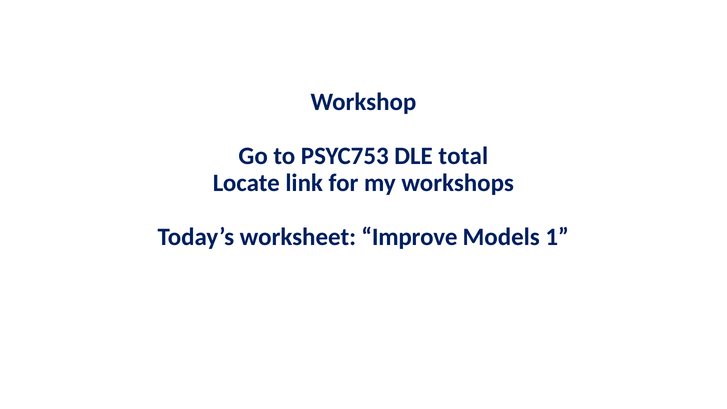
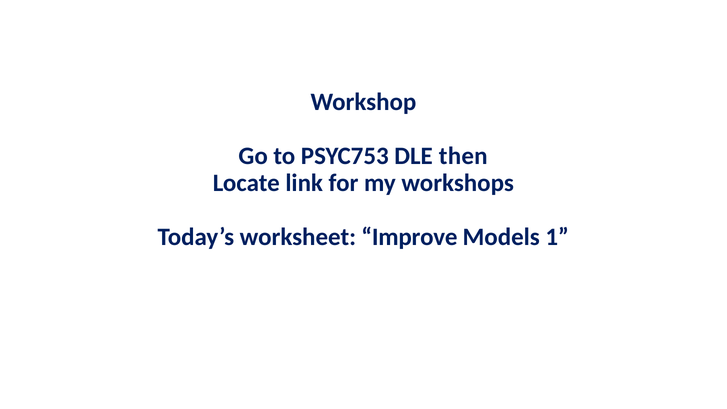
total: total -> then
